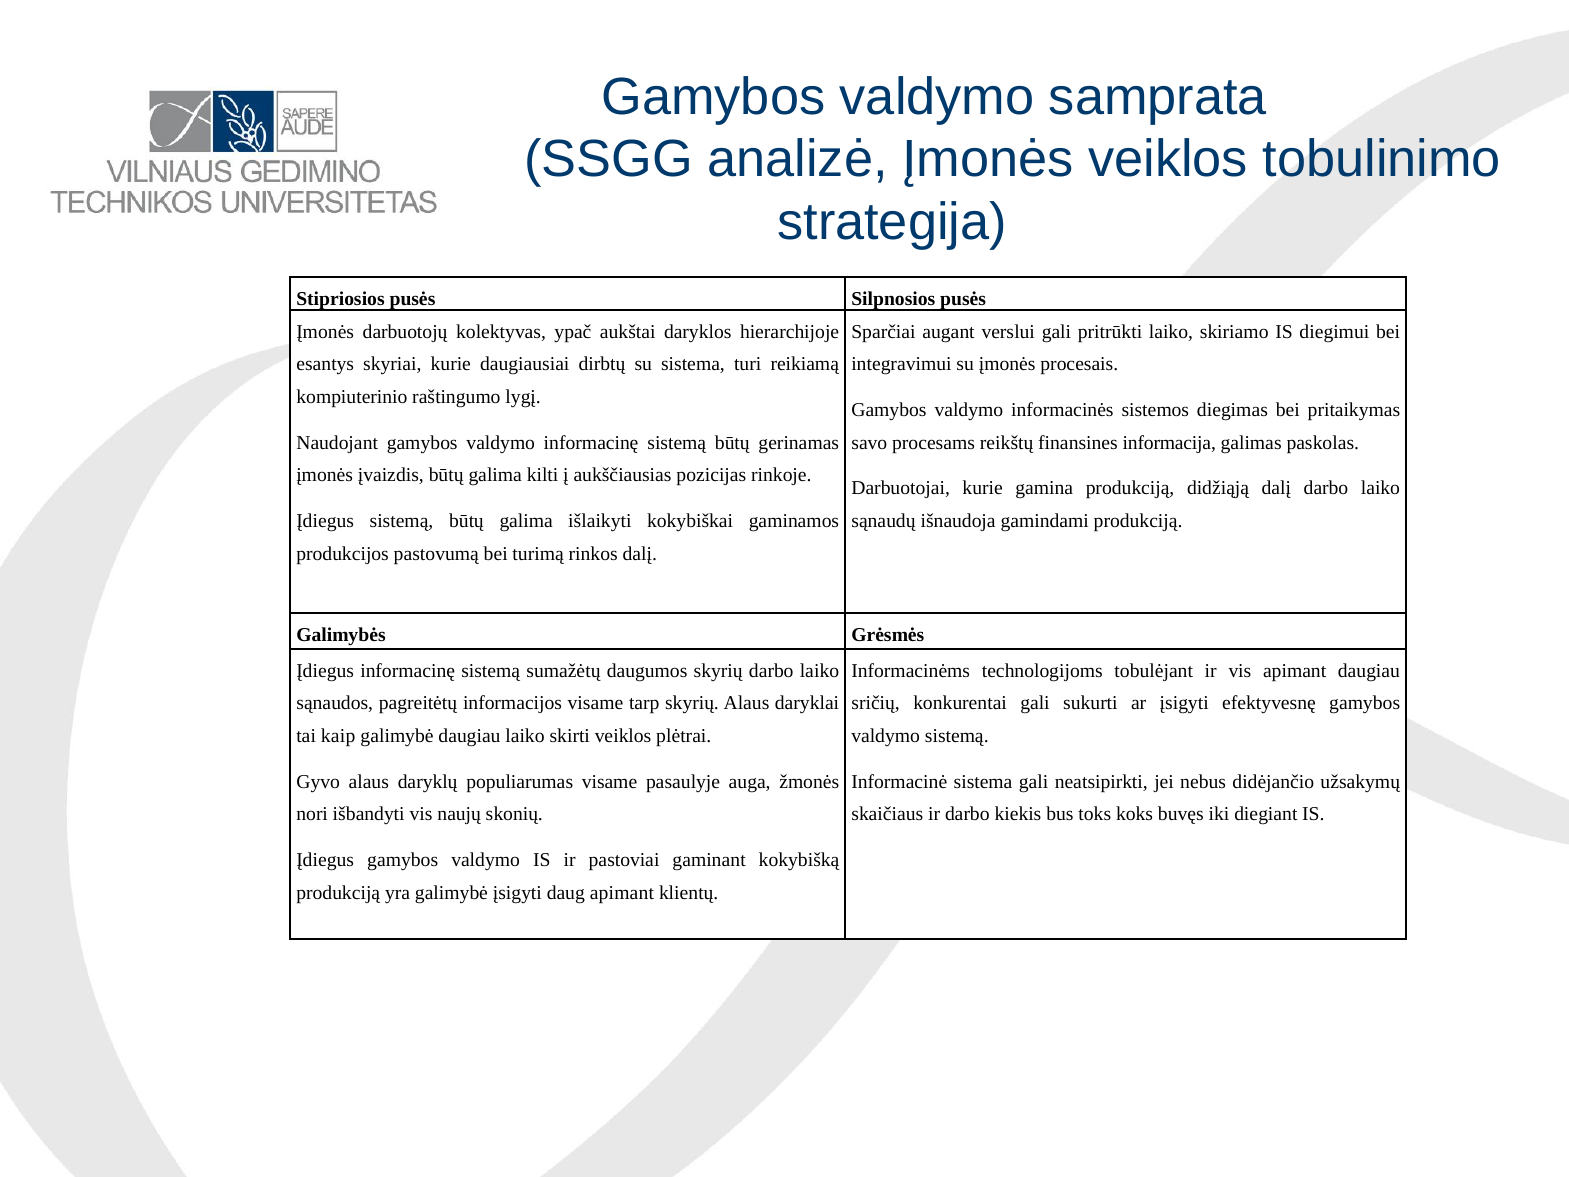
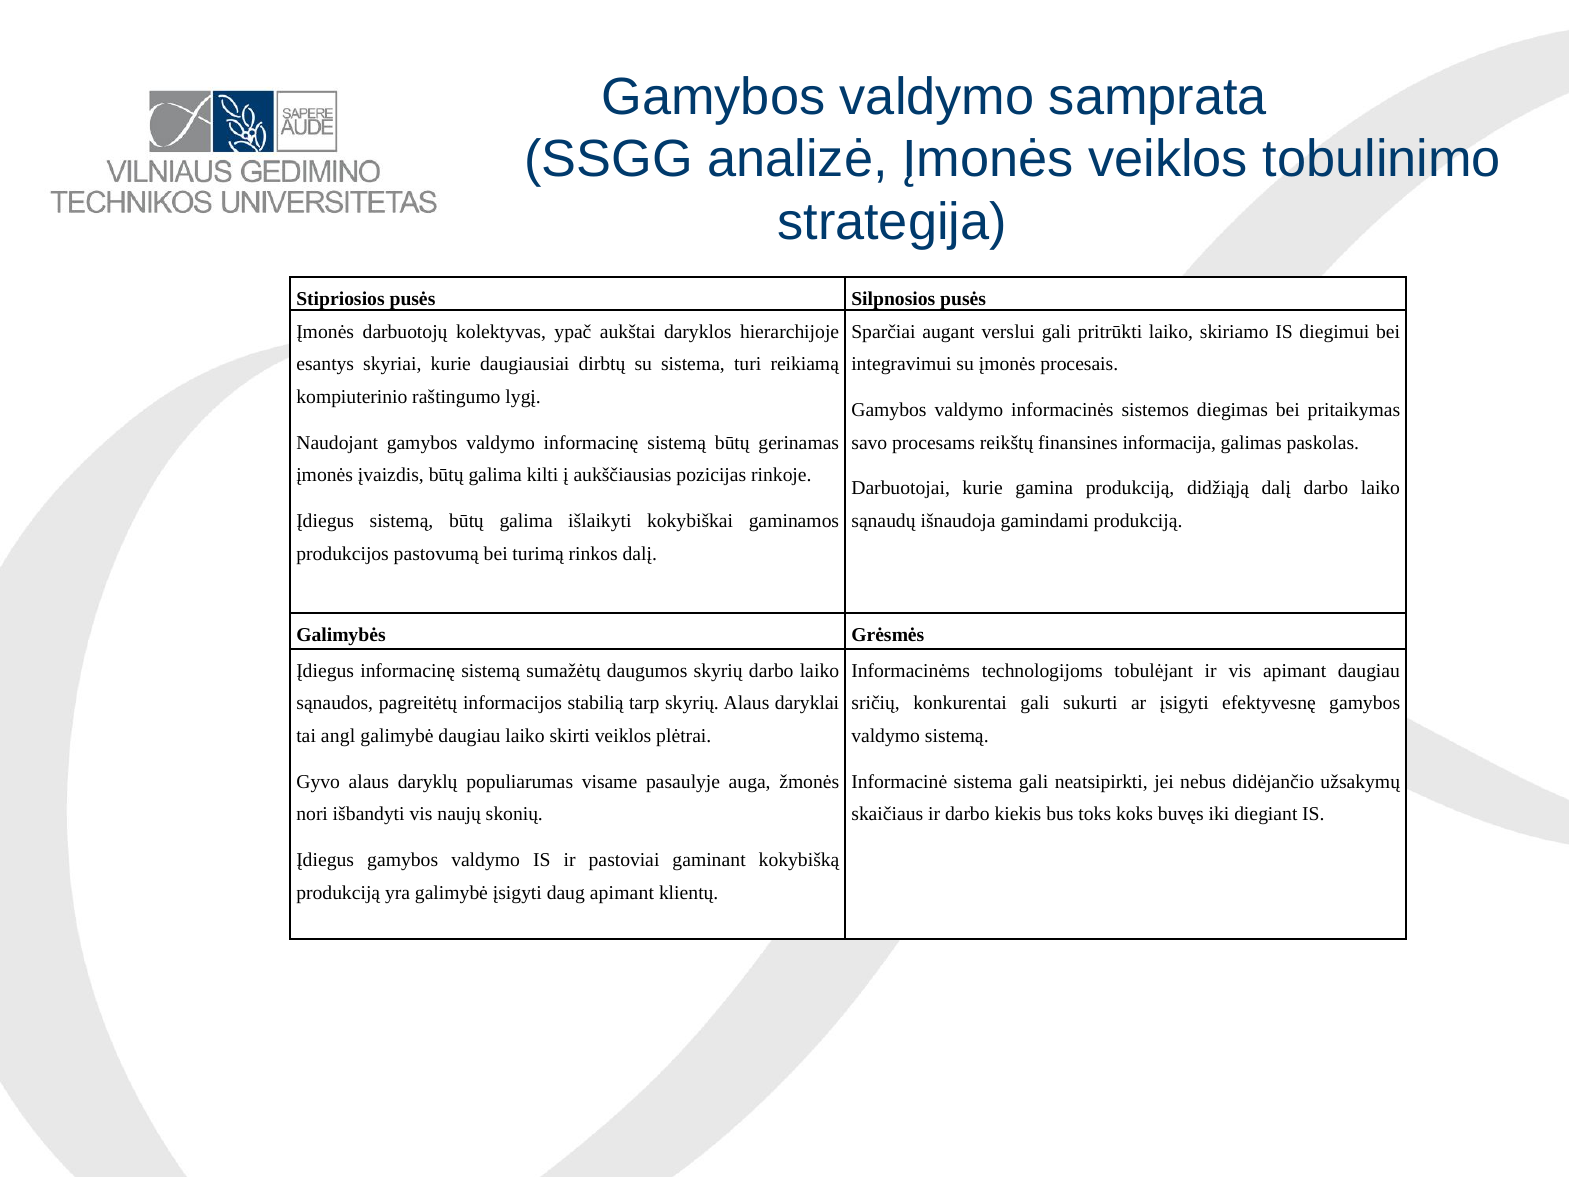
informacijos visame: visame -> stabilią
kaip: kaip -> angl
